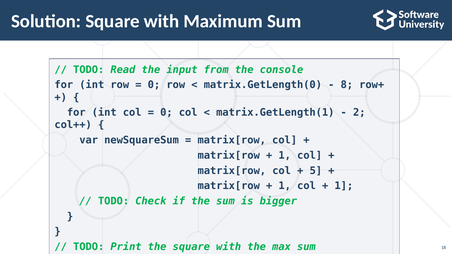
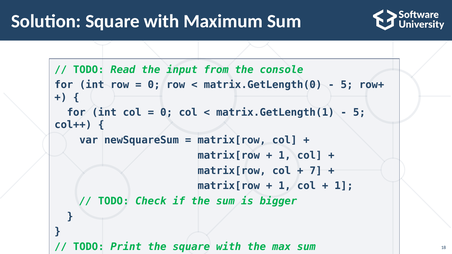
8 at (347, 85): 8 -> 5
2 at (359, 113): 2 -> 5
5: 5 -> 7
